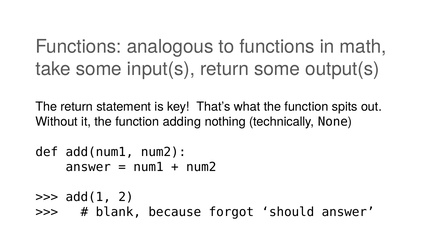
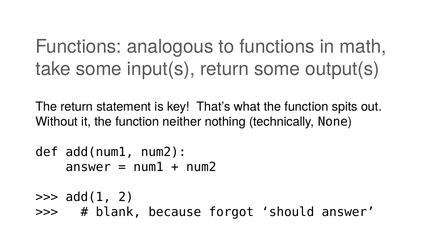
adding: adding -> neither
